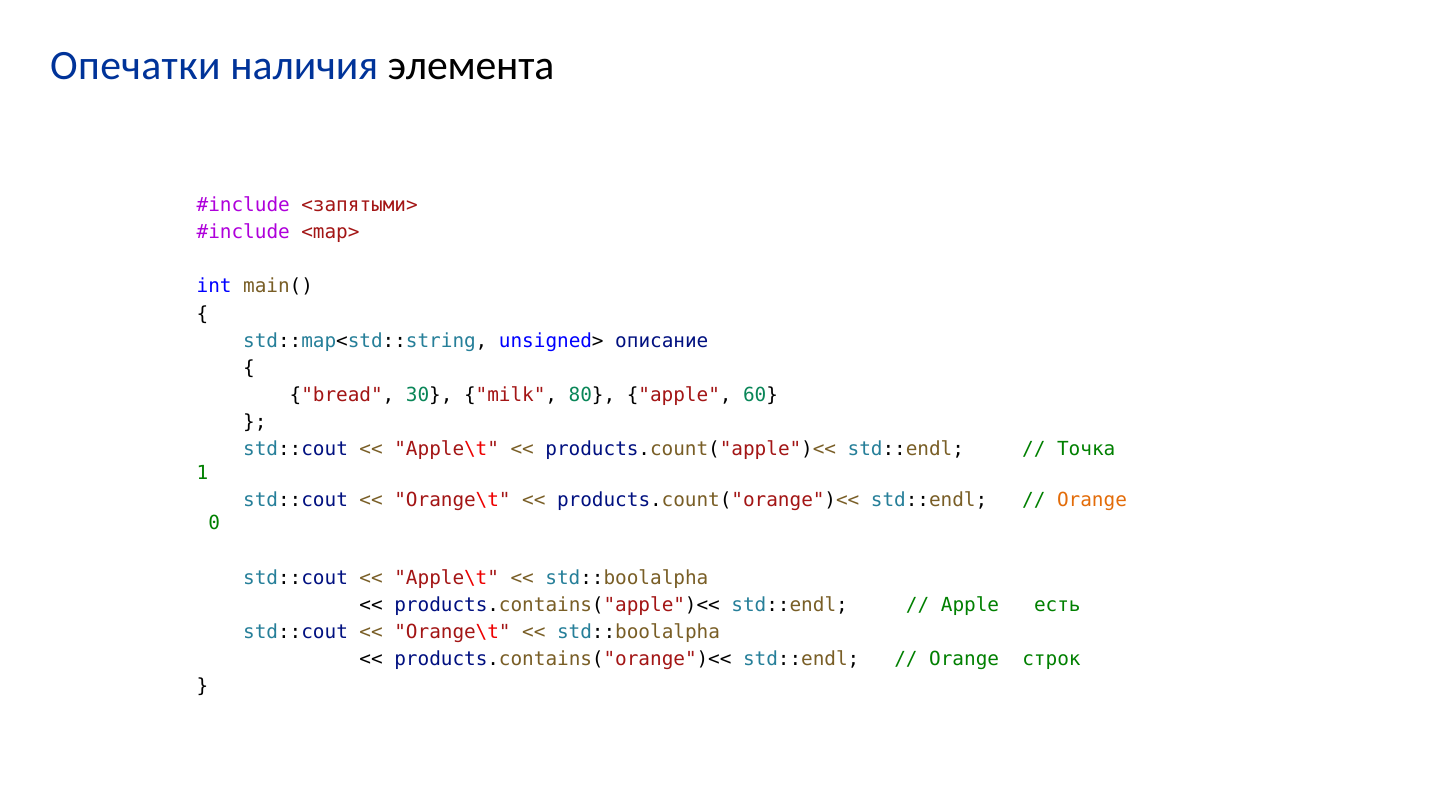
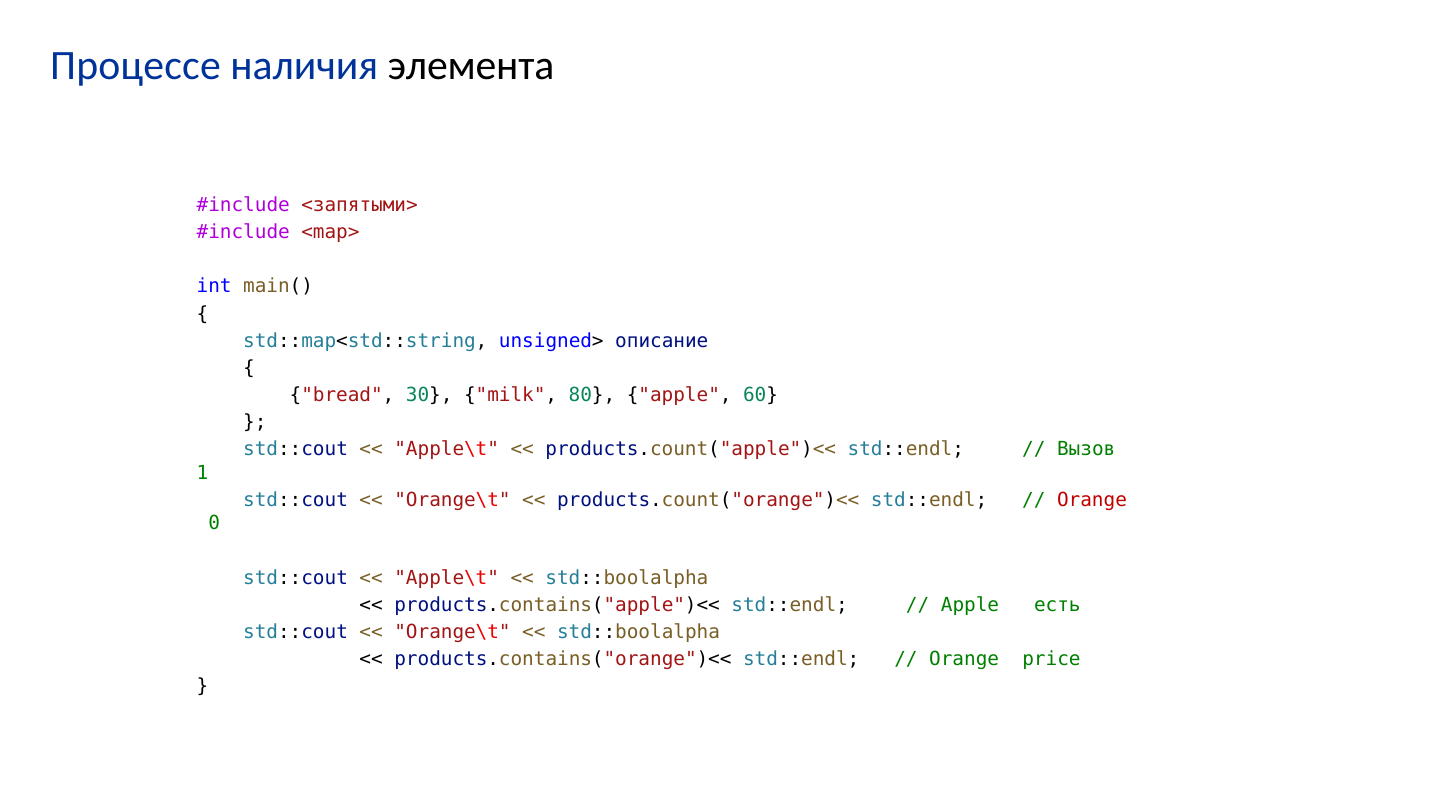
Опечатки: Опечатки -> Процессе
Точка: Точка -> Вызов
Orange at (1092, 500) colour: orange -> red
строк: строк -> price
